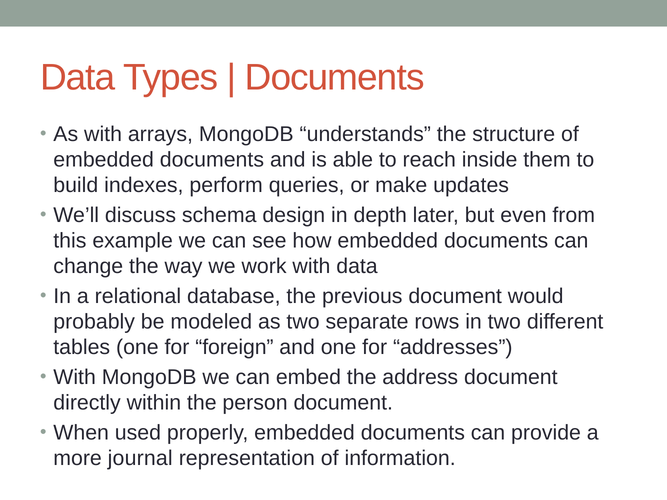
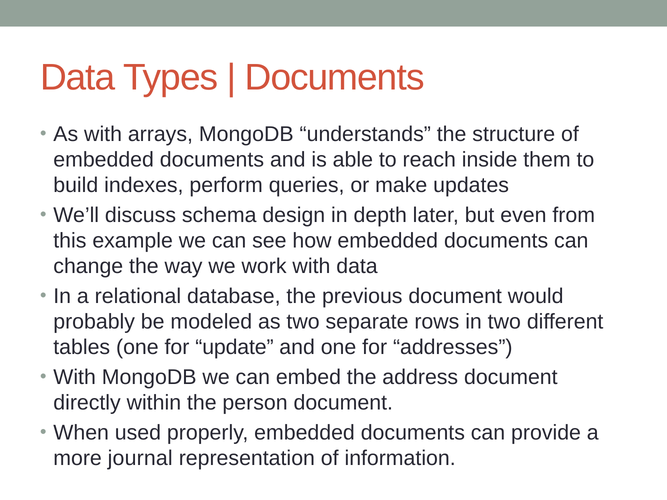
foreign: foreign -> update
